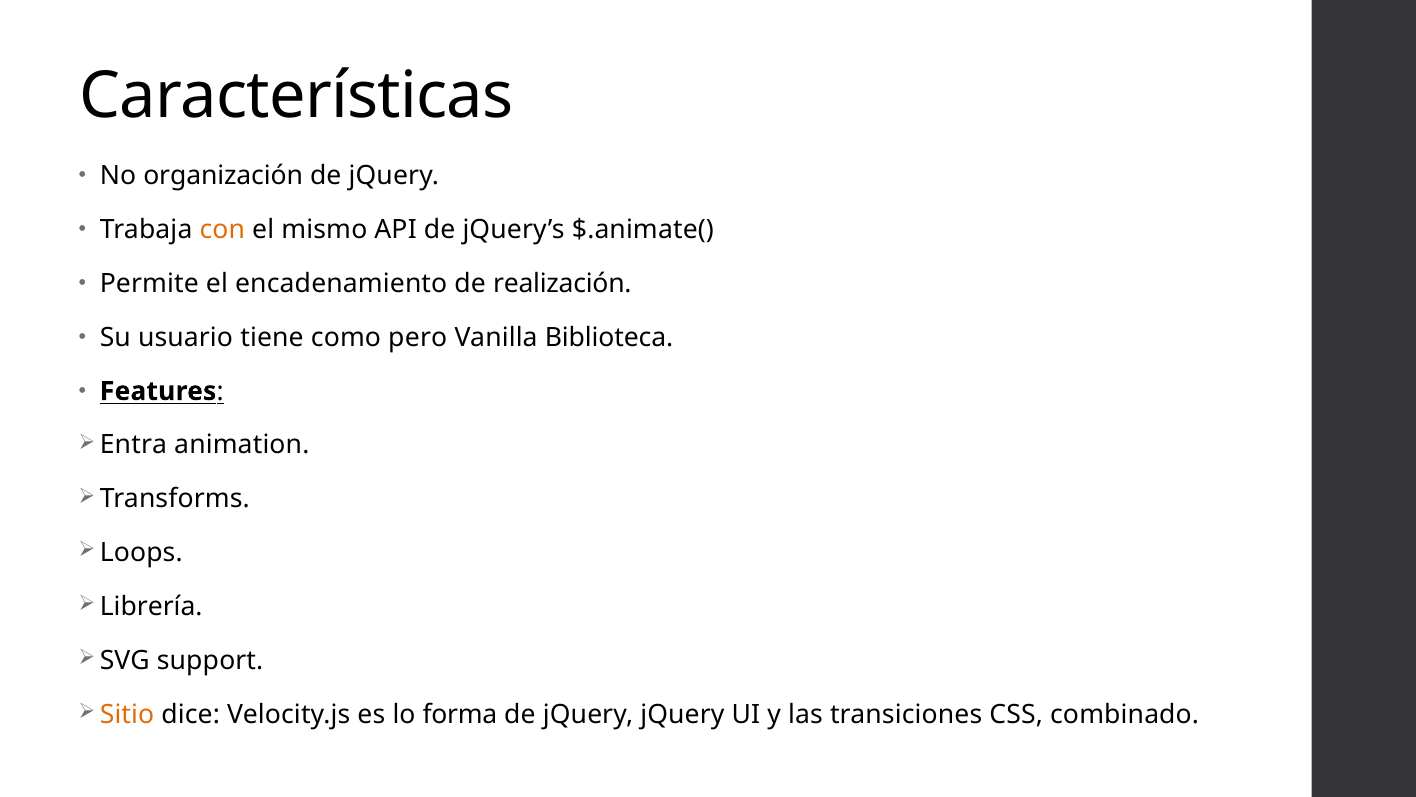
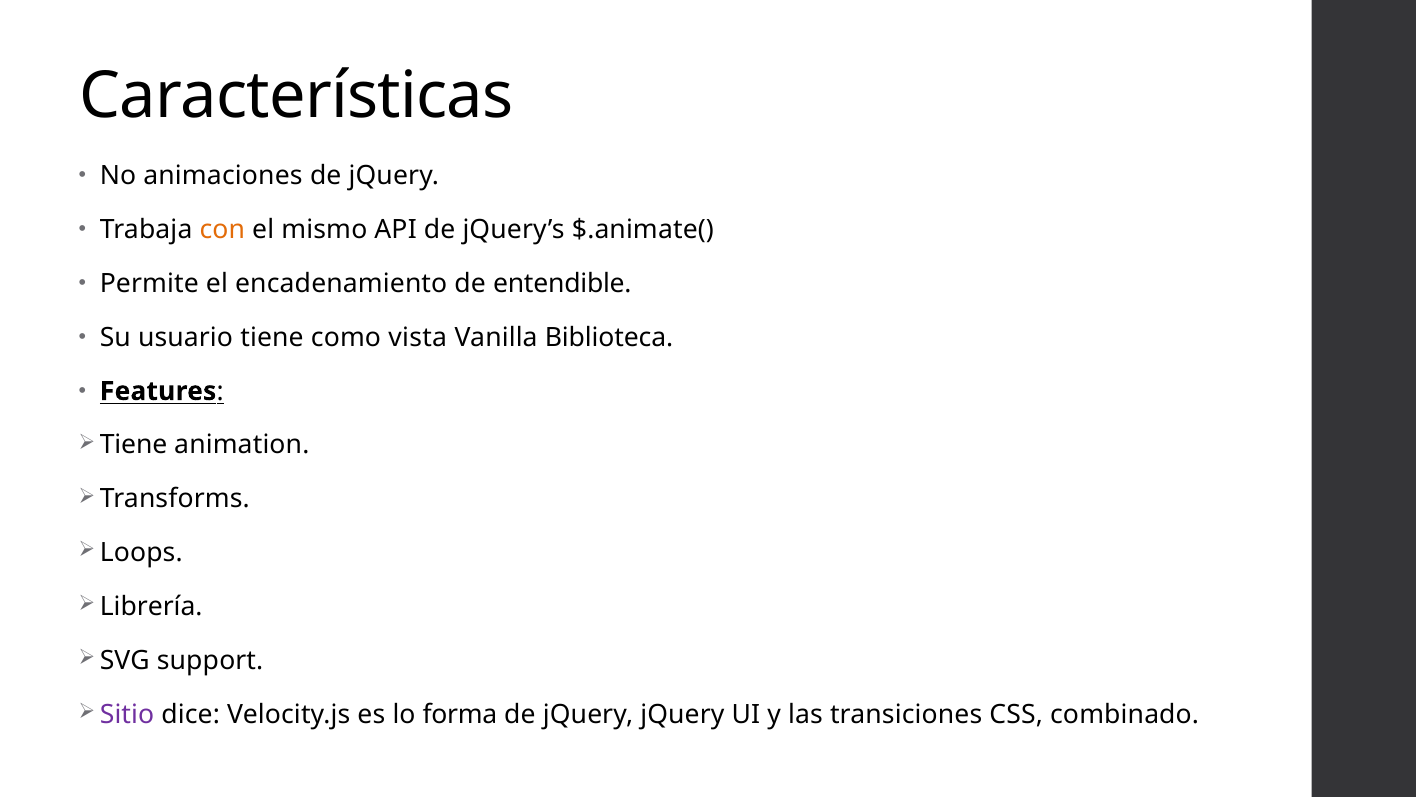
organización: organización -> animaciones
realización: realización -> entendible
pero: pero -> vista
Entra at (133, 445): Entra -> Tiene
Sitio colour: orange -> purple
